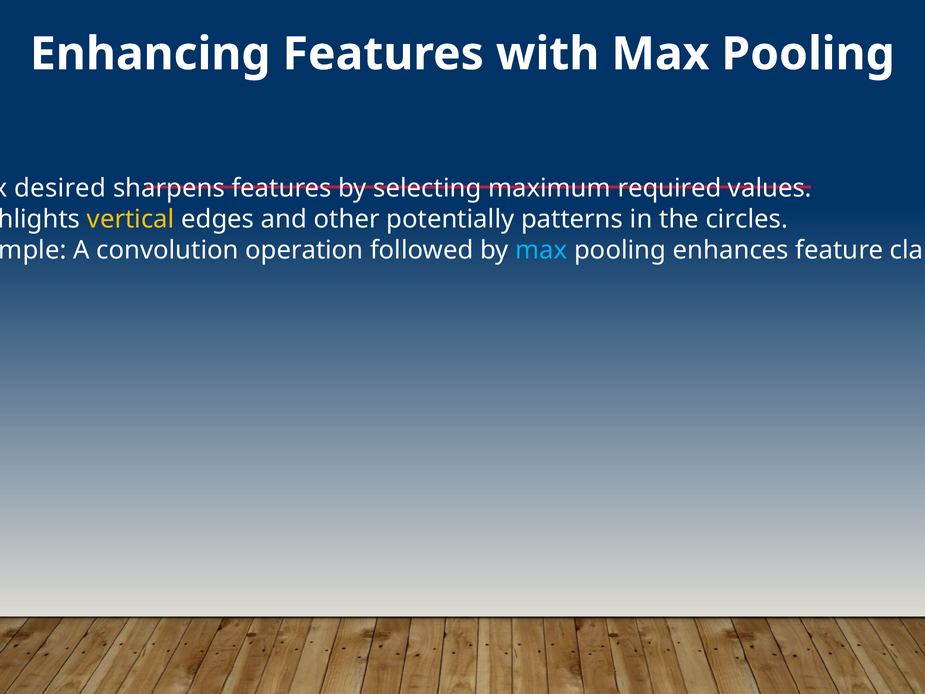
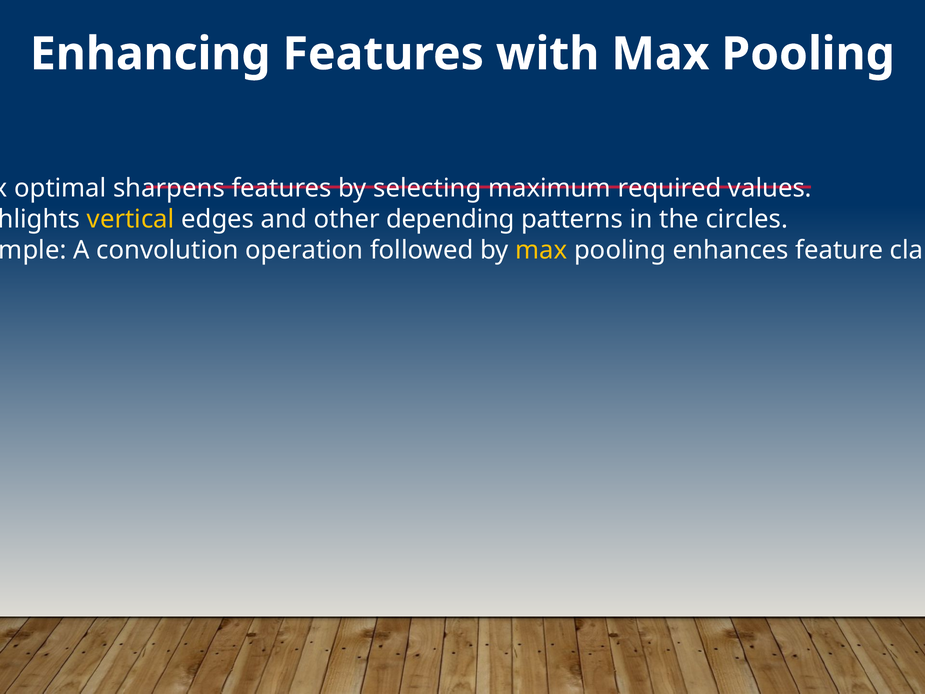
desired: desired -> optimal
potentially: potentially -> depending
max at (541, 250) colour: light blue -> yellow
